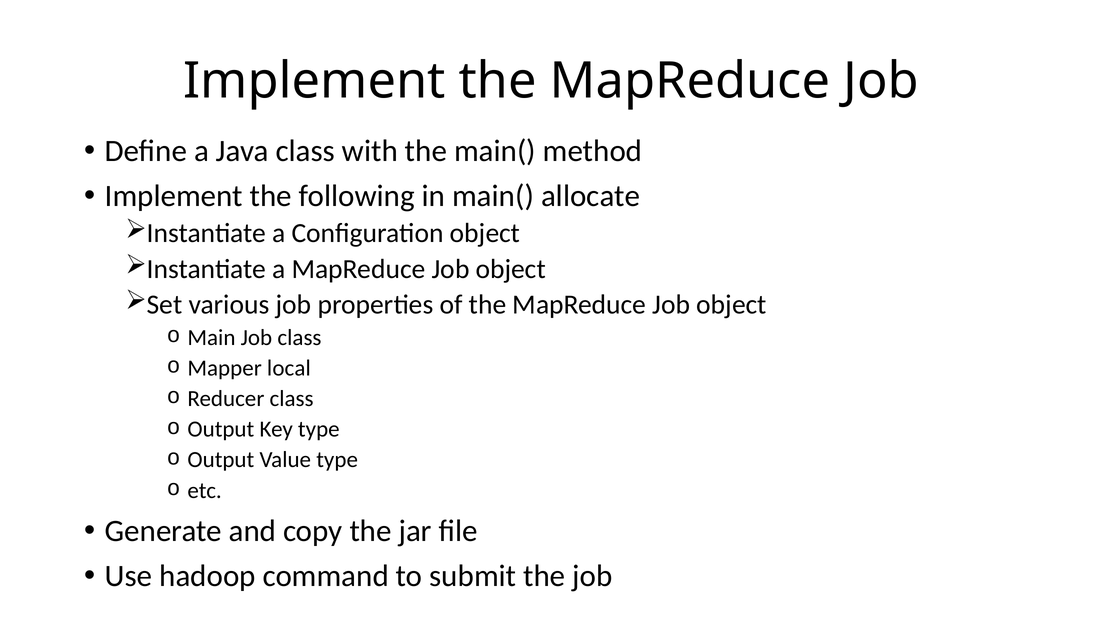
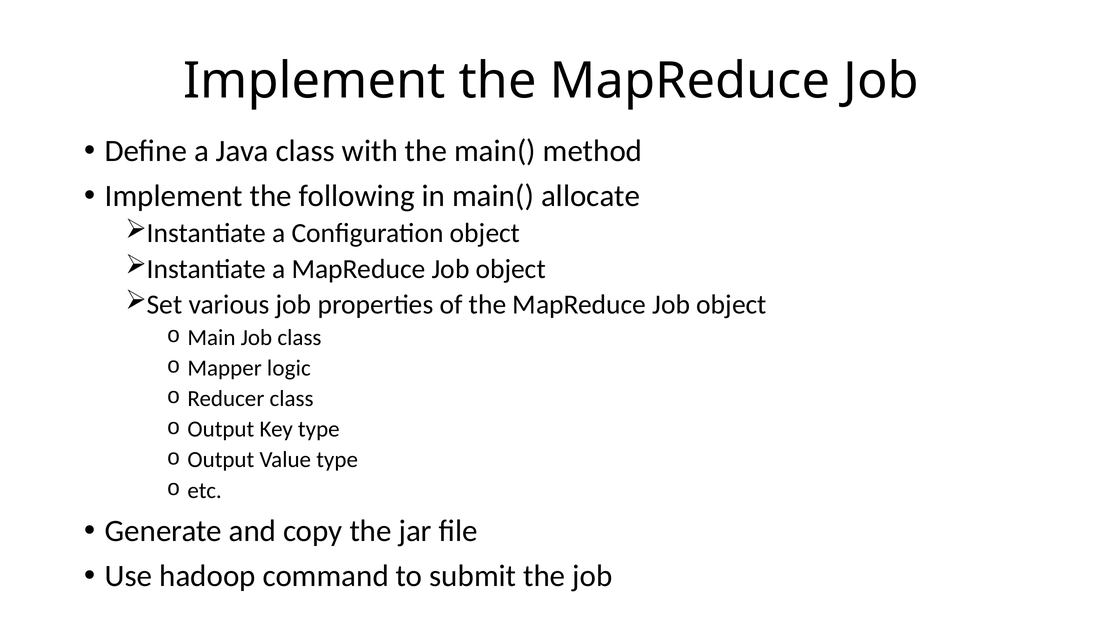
local: local -> logic
